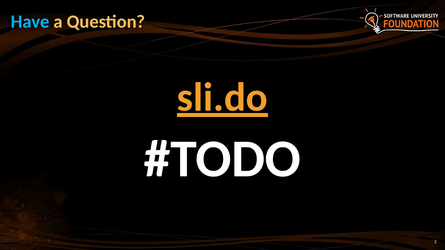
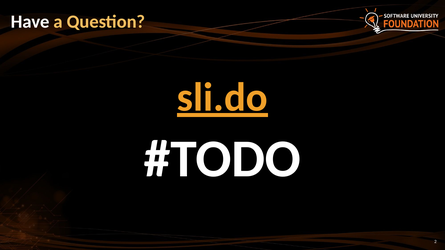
Have colour: light blue -> white
